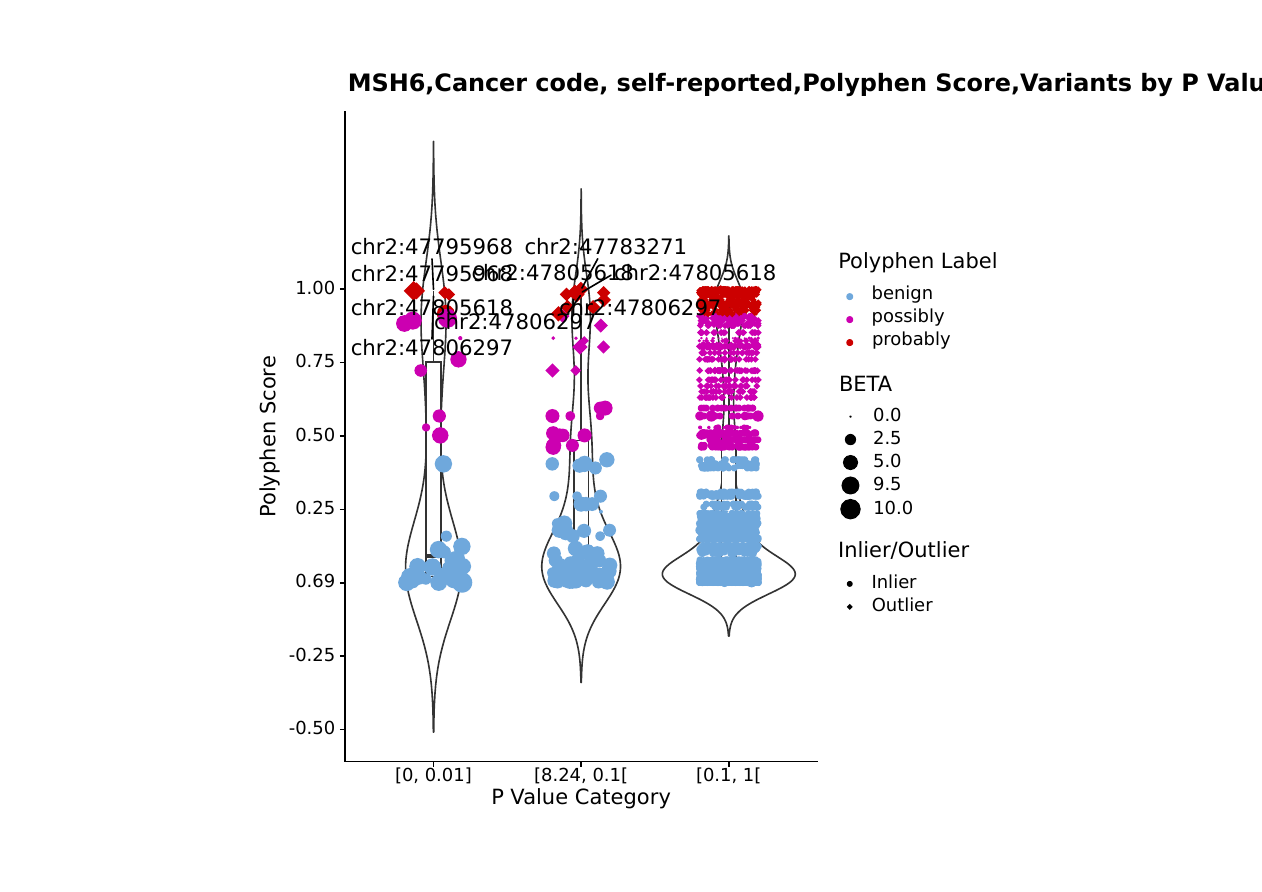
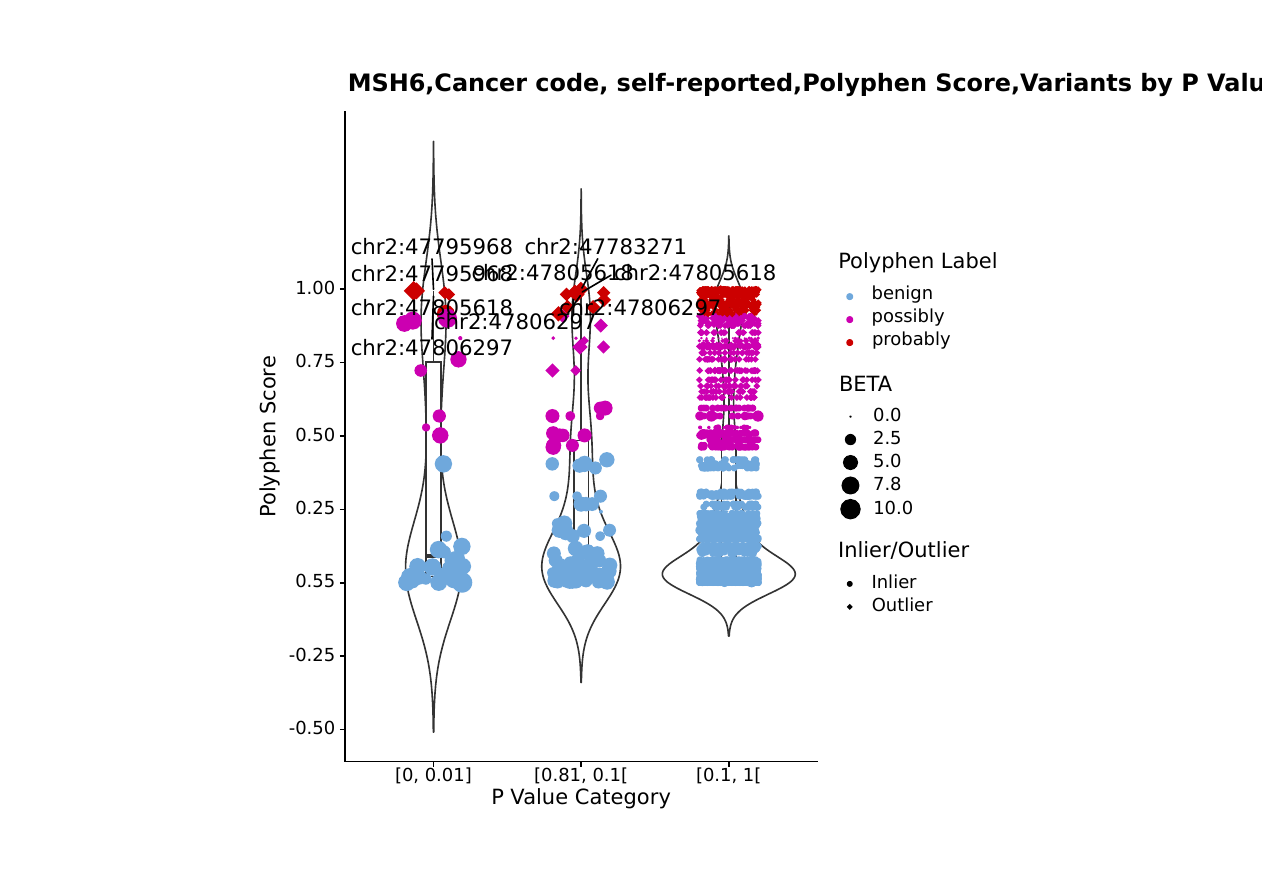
9.5: 9.5 -> 7.8
0.69: 0.69 -> 0.55
8.24: 8.24 -> 0.81
